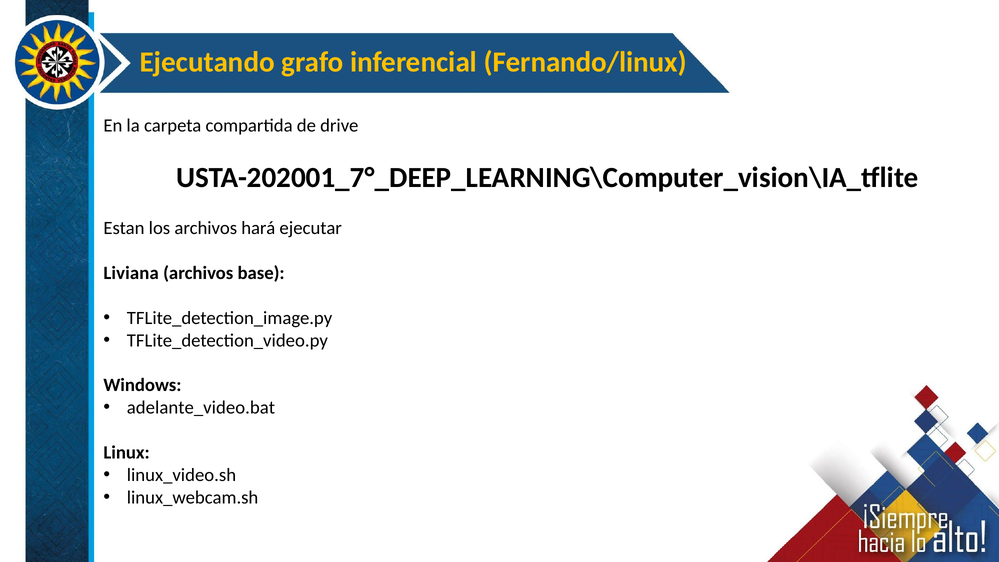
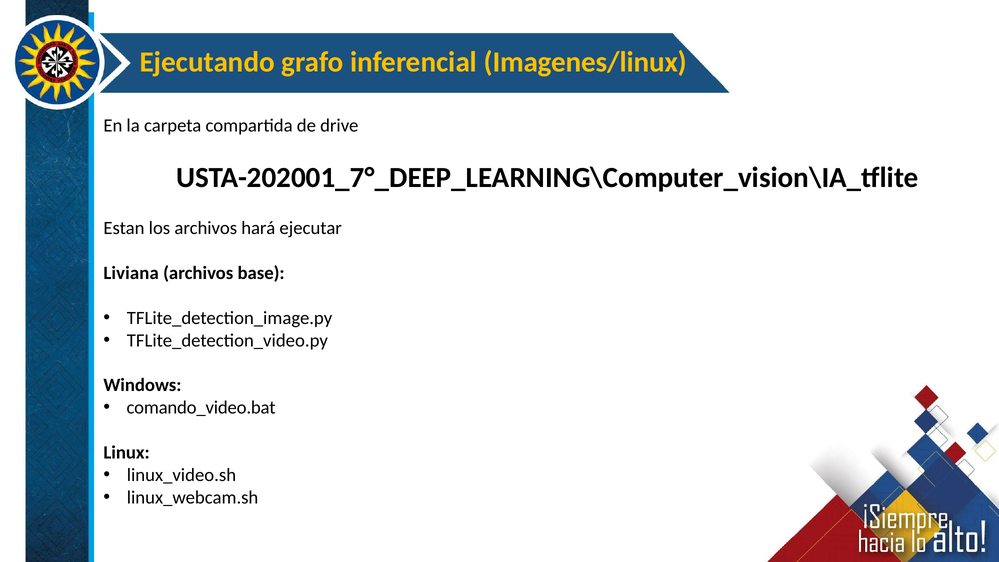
Fernando/linux: Fernando/linux -> Imagenes/linux
adelante_video.bat: adelante_video.bat -> comando_video.bat
